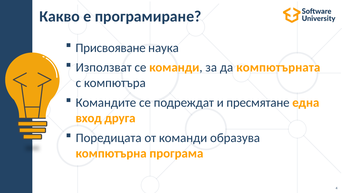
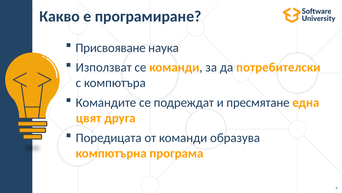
компютърната: компютърната -> потребителски
вход: вход -> цвят
